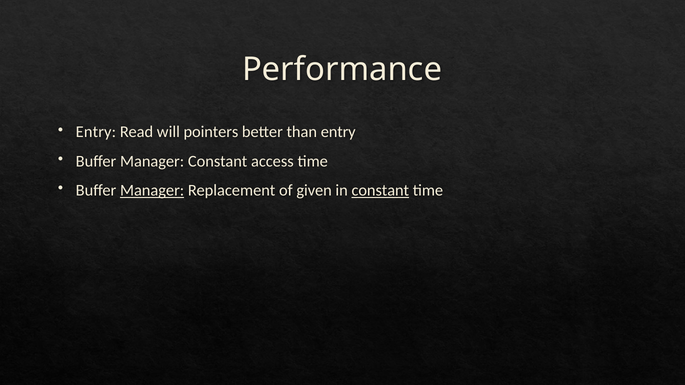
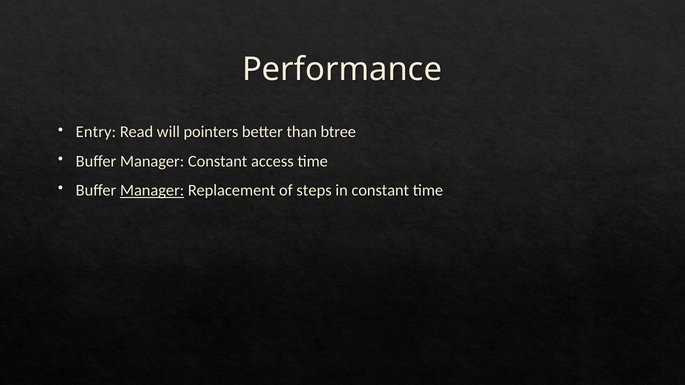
than entry: entry -> btree
given: given -> steps
constant at (380, 191) underline: present -> none
